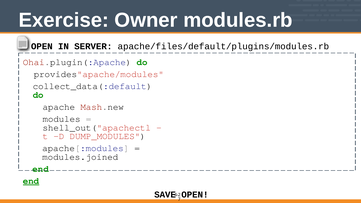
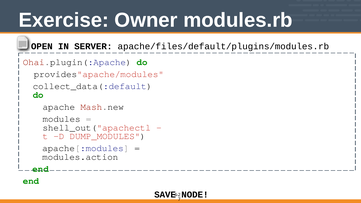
modules.joined: modules.joined -> modules.action
end at (31, 181) underline: present -> none
OPEN at (195, 195): OPEN -> NODE
